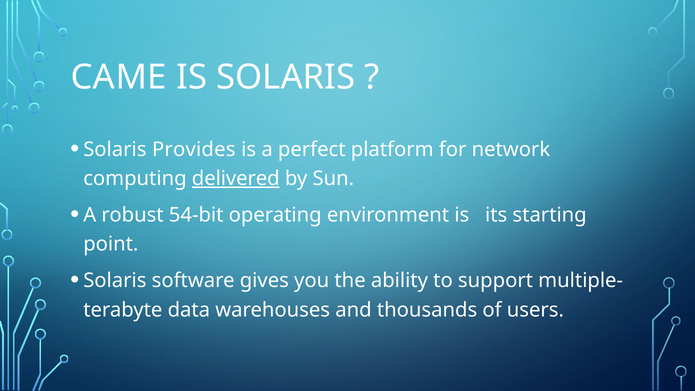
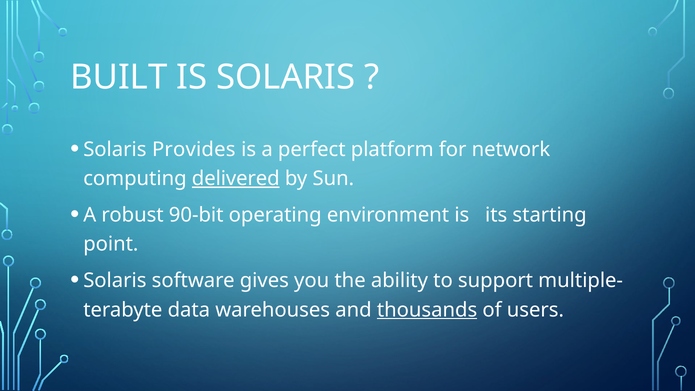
CAME: CAME -> BUILT
54-bit: 54-bit -> 90-bit
thousands underline: none -> present
